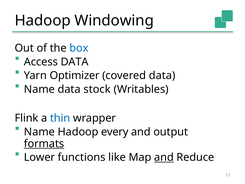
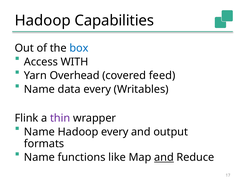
Windowing: Windowing -> Capabilities
Access DATA: DATA -> WITH
Optimizer: Optimizer -> Overhead
covered data: data -> feed
data stock: stock -> every
thin colour: blue -> purple
formats underline: present -> none
Lower at (39, 157): Lower -> Name
